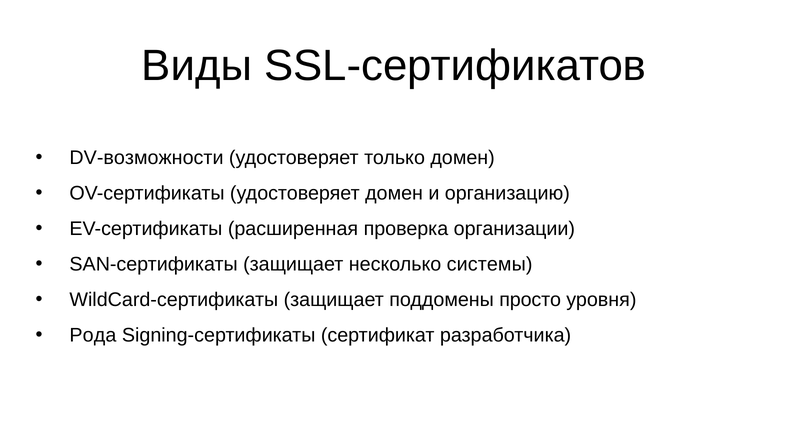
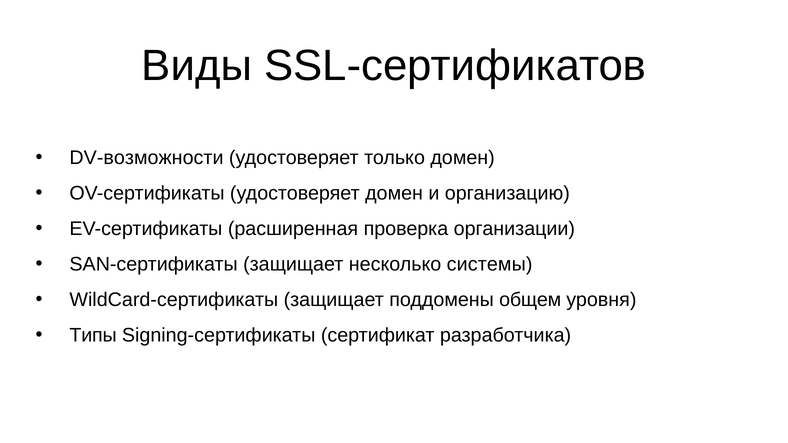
просто: просто -> общем
Рода: Рода -> Типы
